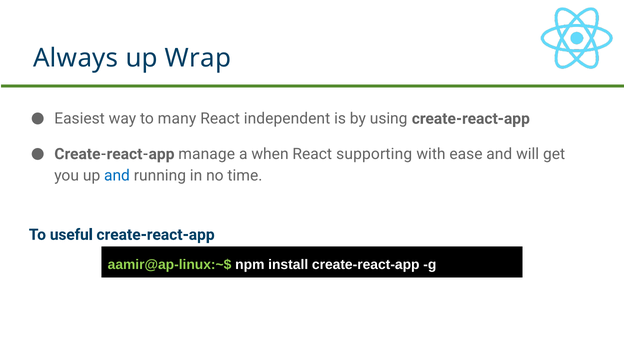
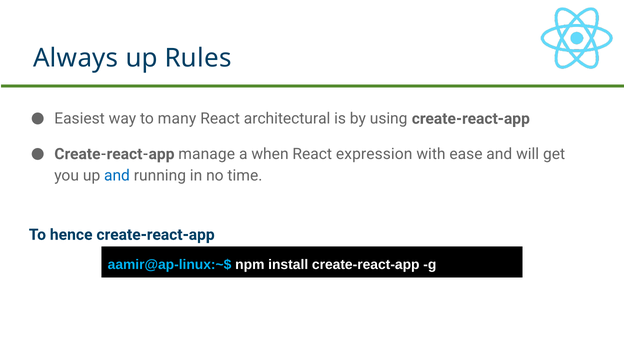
Wrap: Wrap -> Rules
independent: independent -> architectural
supporting: supporting -> expression
useful: useful -> hence
aamir@ap-linux:~$ colour: light green -> light blue
